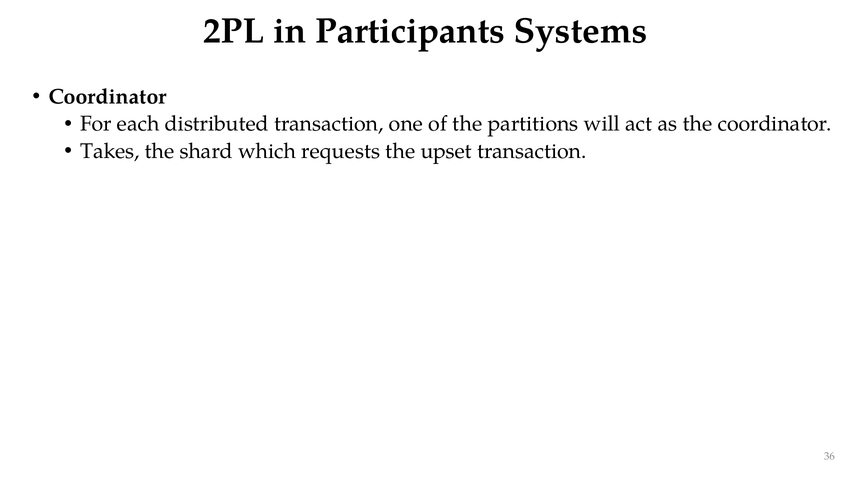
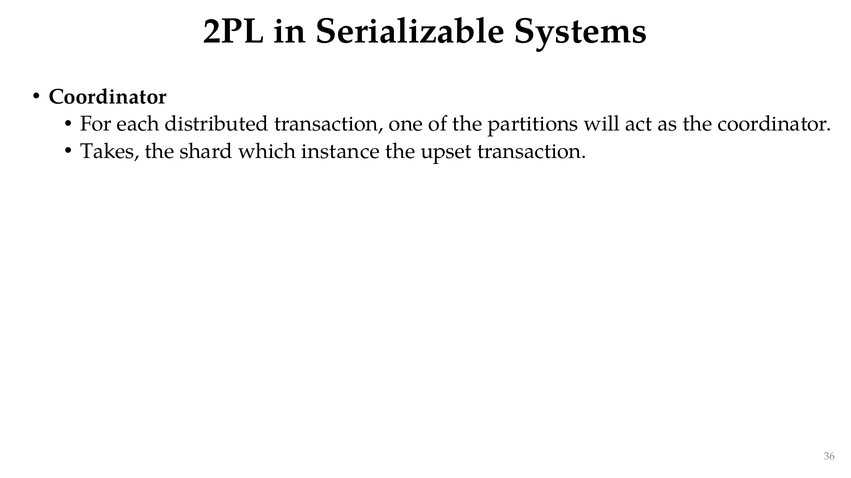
Participants: Participants -> Serializable
requests: requests -> instance
